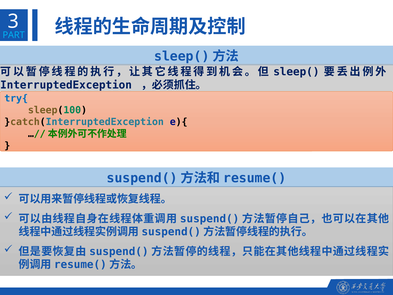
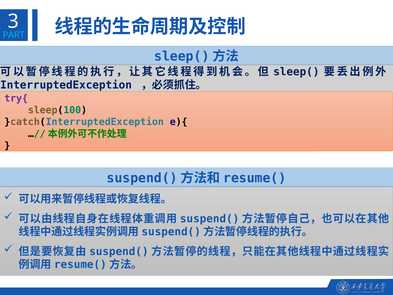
try{ colour: blue -> purple
